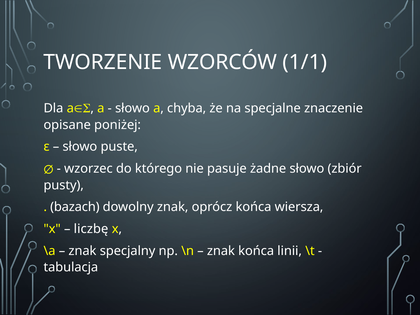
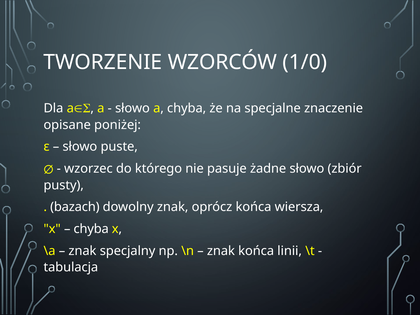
1/1: 1/1 -> 1/0
liczbę at (91, 229): liczbę -> chyba
